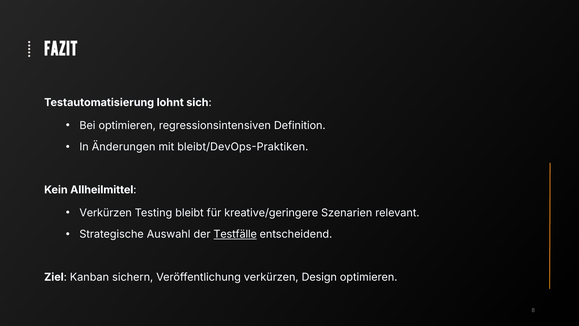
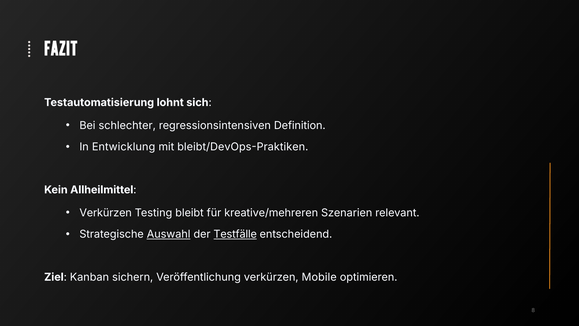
Bei optimieren: optimieren -> schlechter
Änderungen: Änderungen -> Entwicklung
kreative/geringere: kreative/geringere -> kreative/mehreren
Auswahl underline: none -> present
Design: Design -> Mobile
